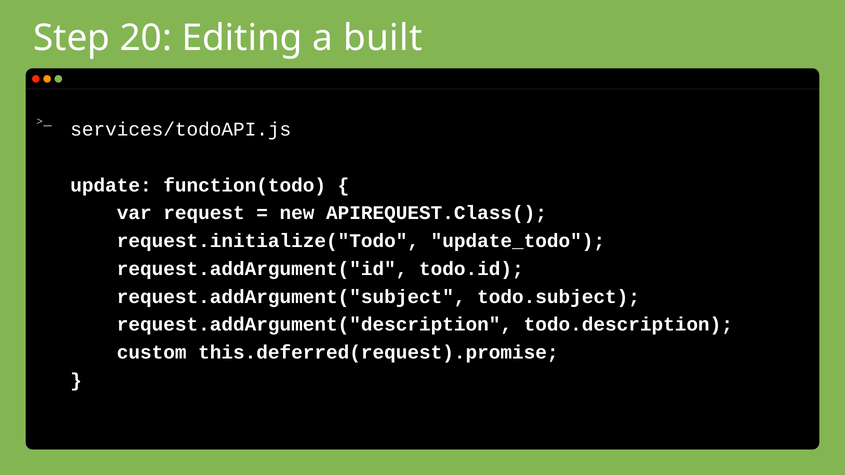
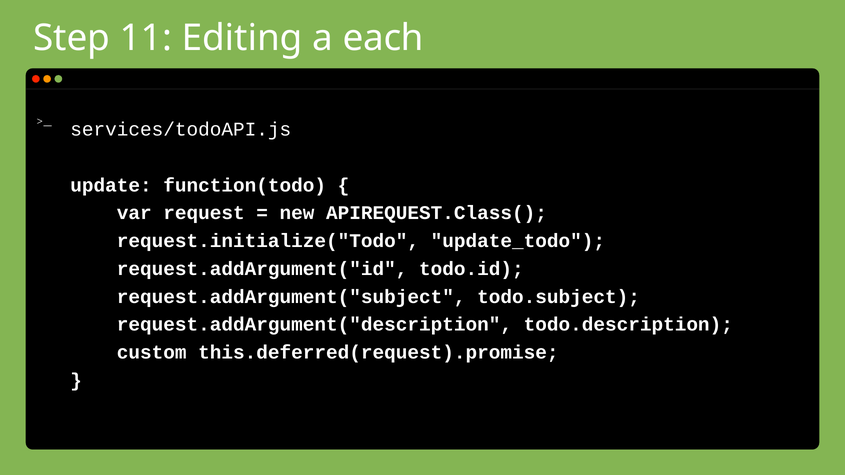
20: 20 -> 11
built: built -> each
